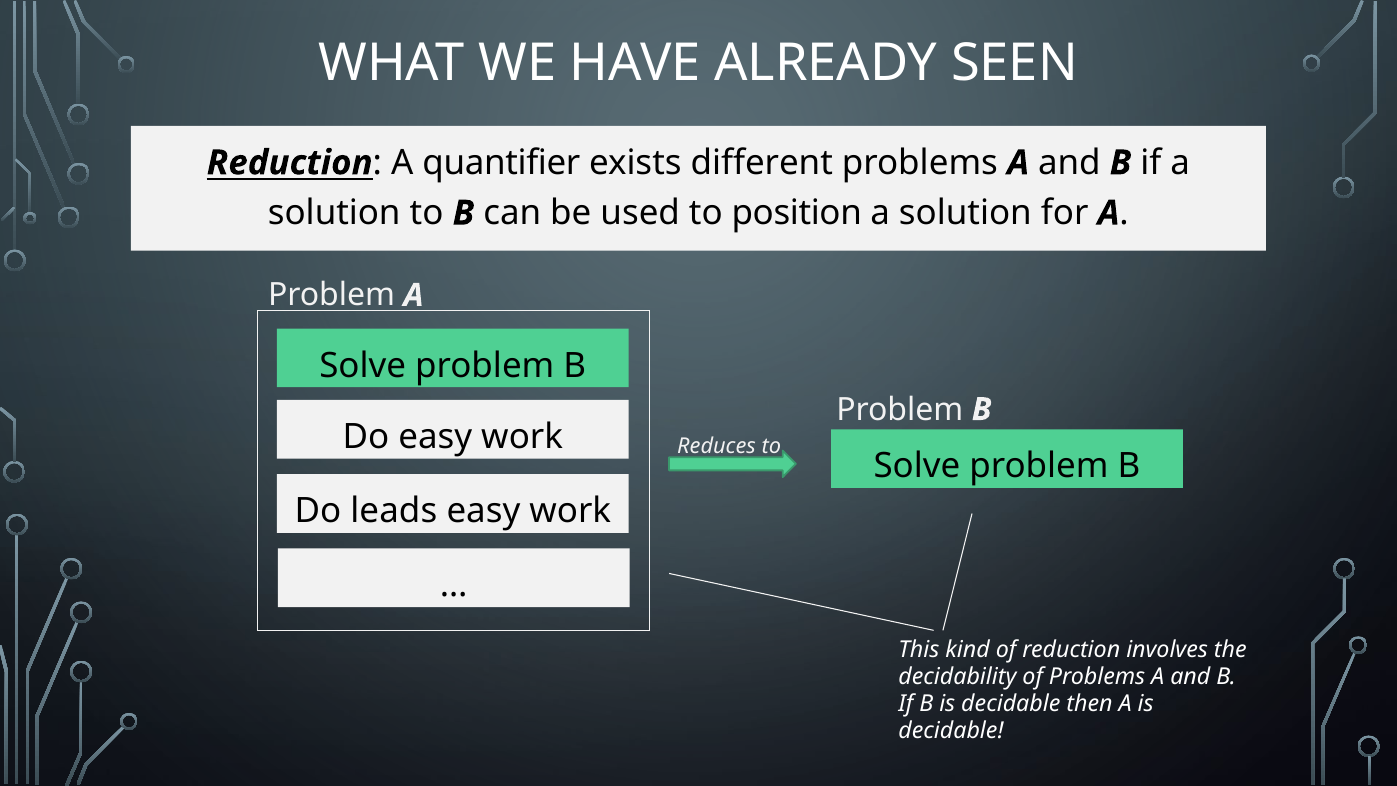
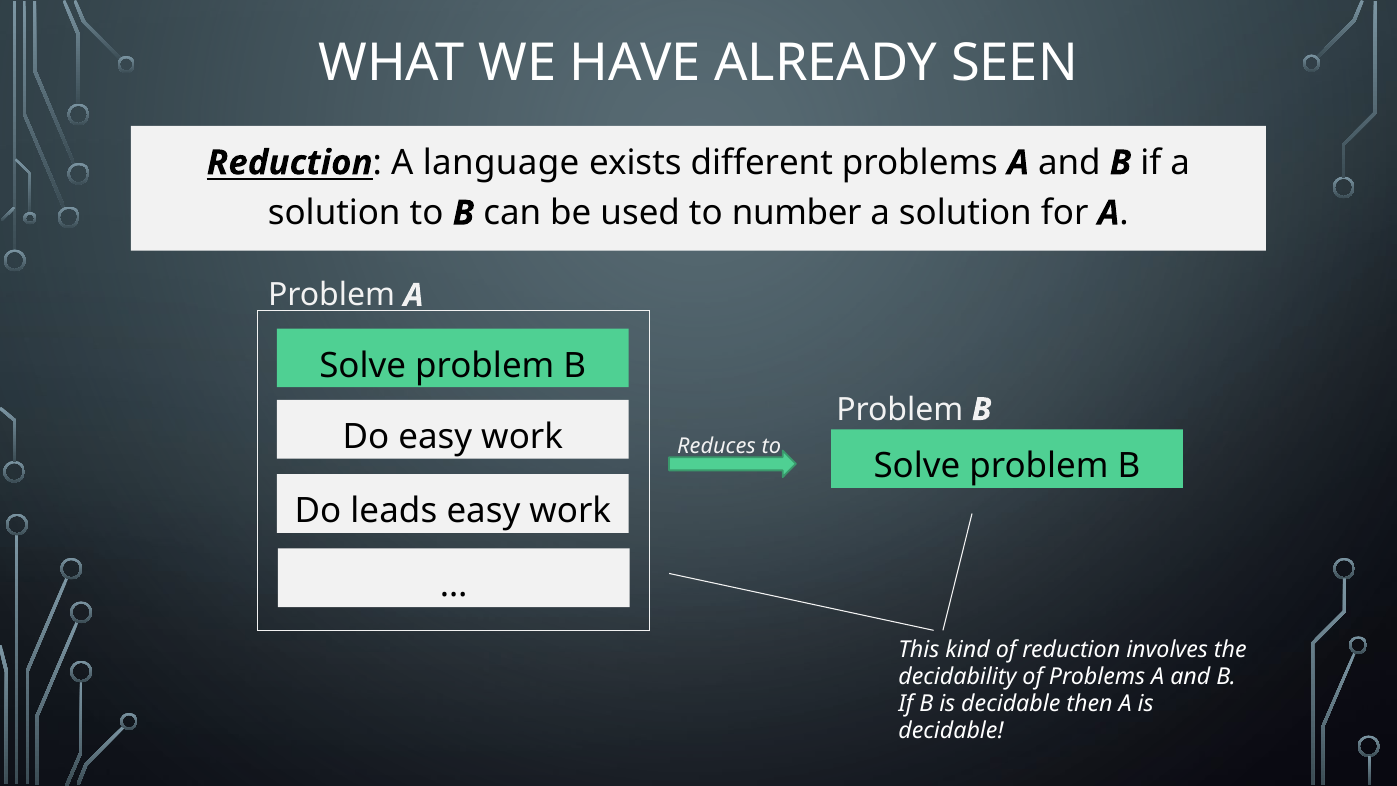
quantifier: quantifier -> language
position: position -> number
